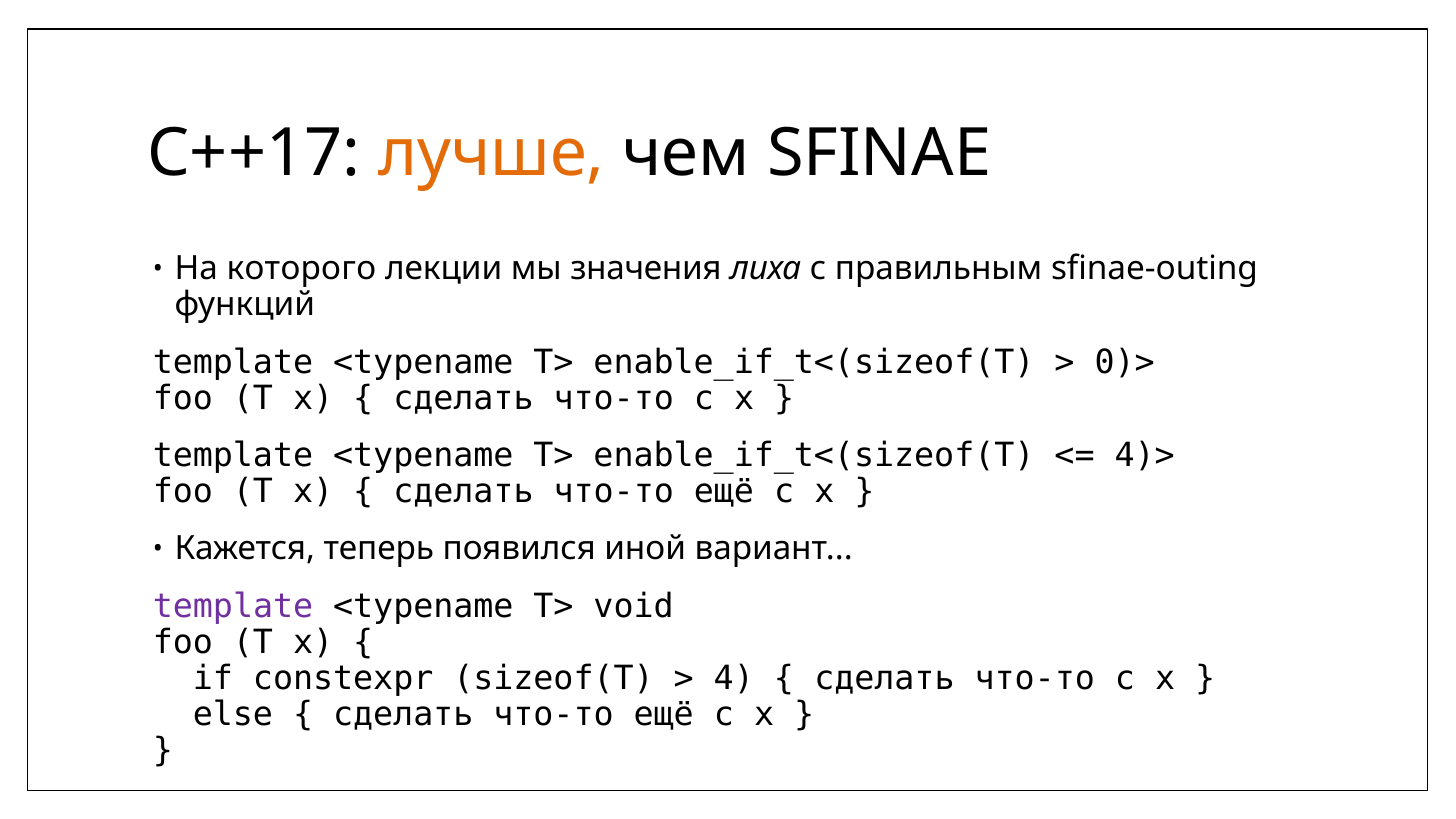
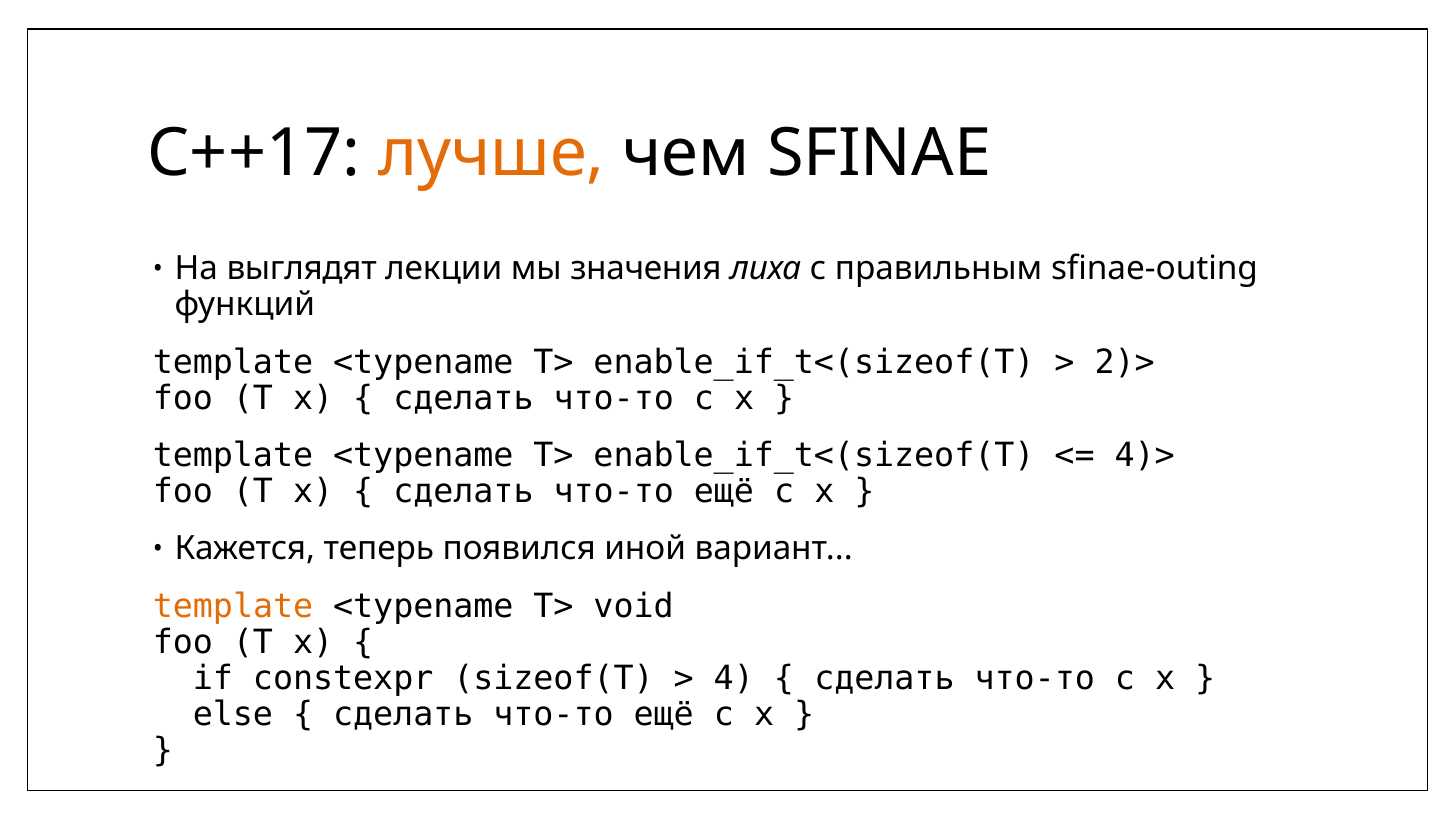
которого: которого -> выглядят
0)>: 0)> -> 2)>
template at (233, 606) colour: purple -> orange
